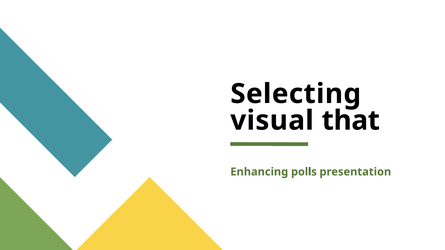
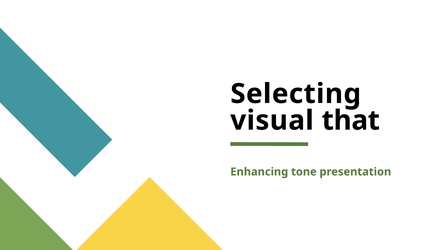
polls: polls -> tone
